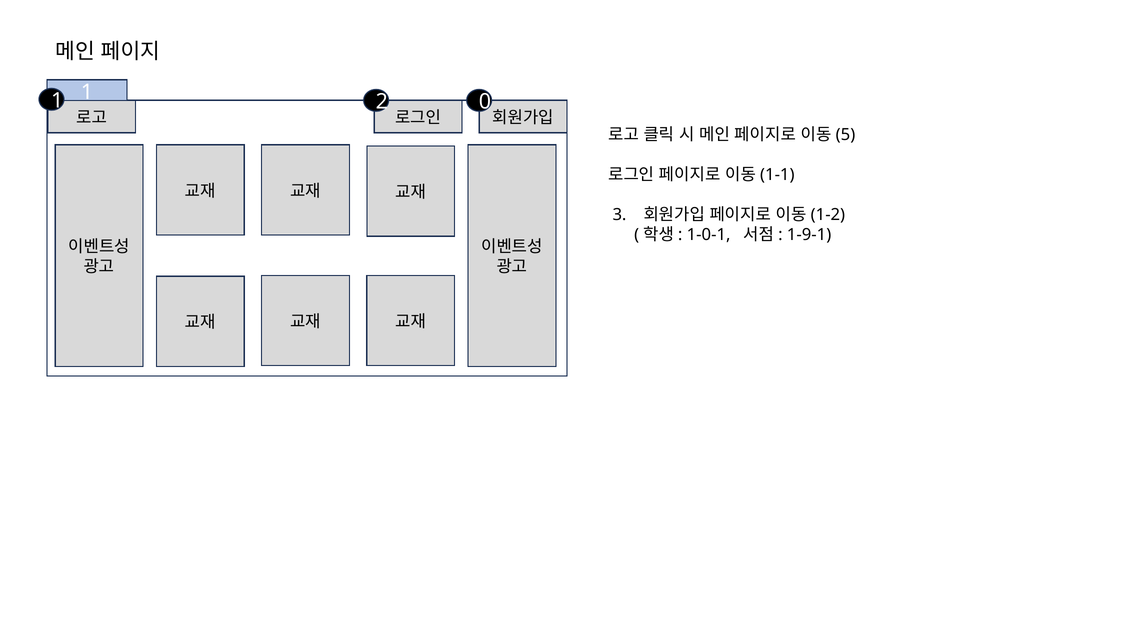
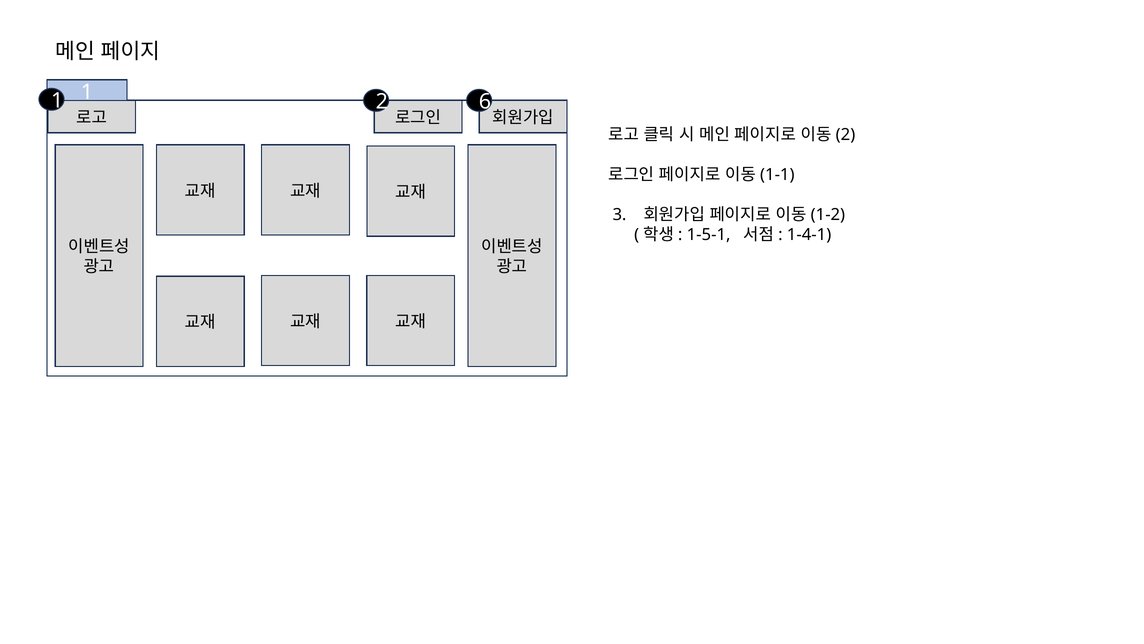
0: 0 -> 6
5 at (846, 135): 5 -> 2
1-0-1: 1-0-1 -> 1-5-1
1-9-1: 1-9-1 -> 1-4-1
